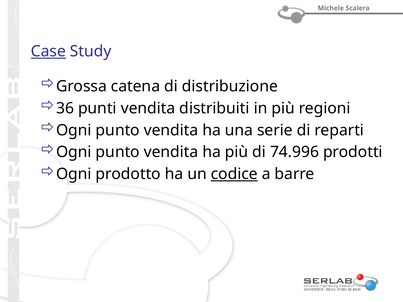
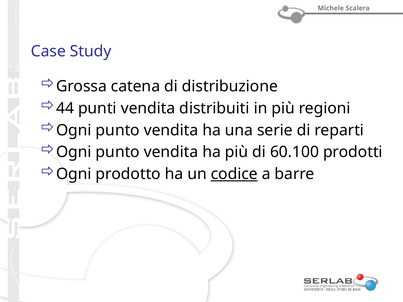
Case underline: present -> none
36: 36 -> 44
74.996: 74.996 -> 60.100
